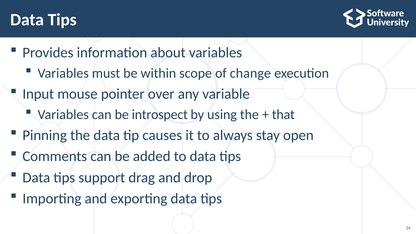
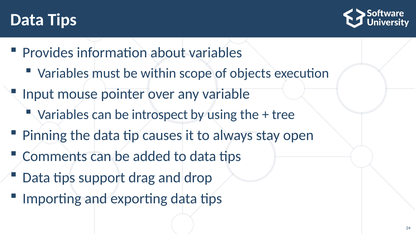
change: change -> objects
that: that -> tree
